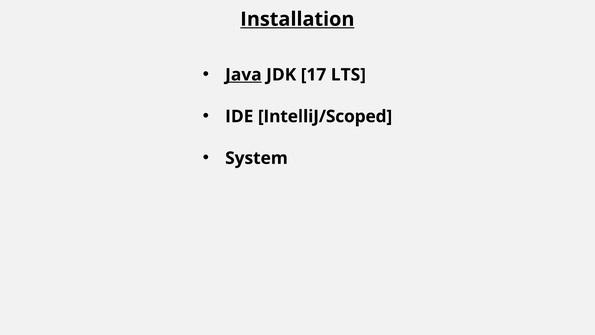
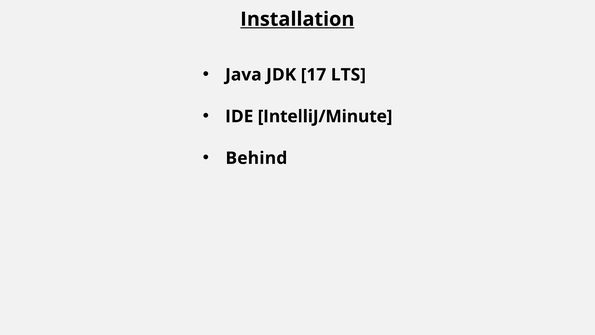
Java underline: present -> none
IntelliJ/Scoped: IntelliJ/Scoped -> IntelliJ/Minute
System: System -> Behind
